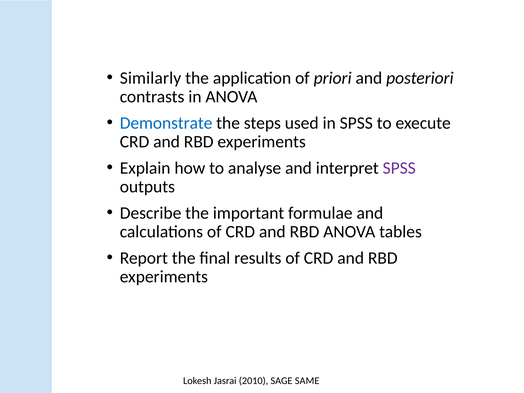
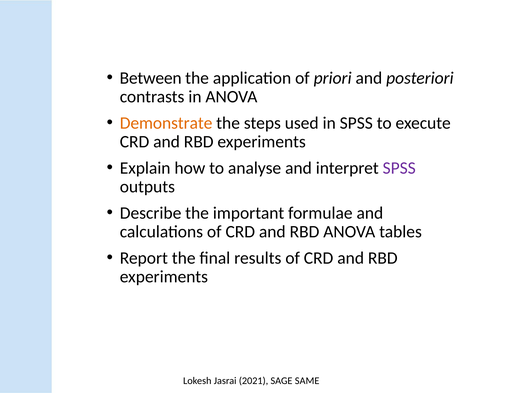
Similarly: Similarly -> Between
Demonstrate colour: blue -> orange
2010: 2010 -> 2021
